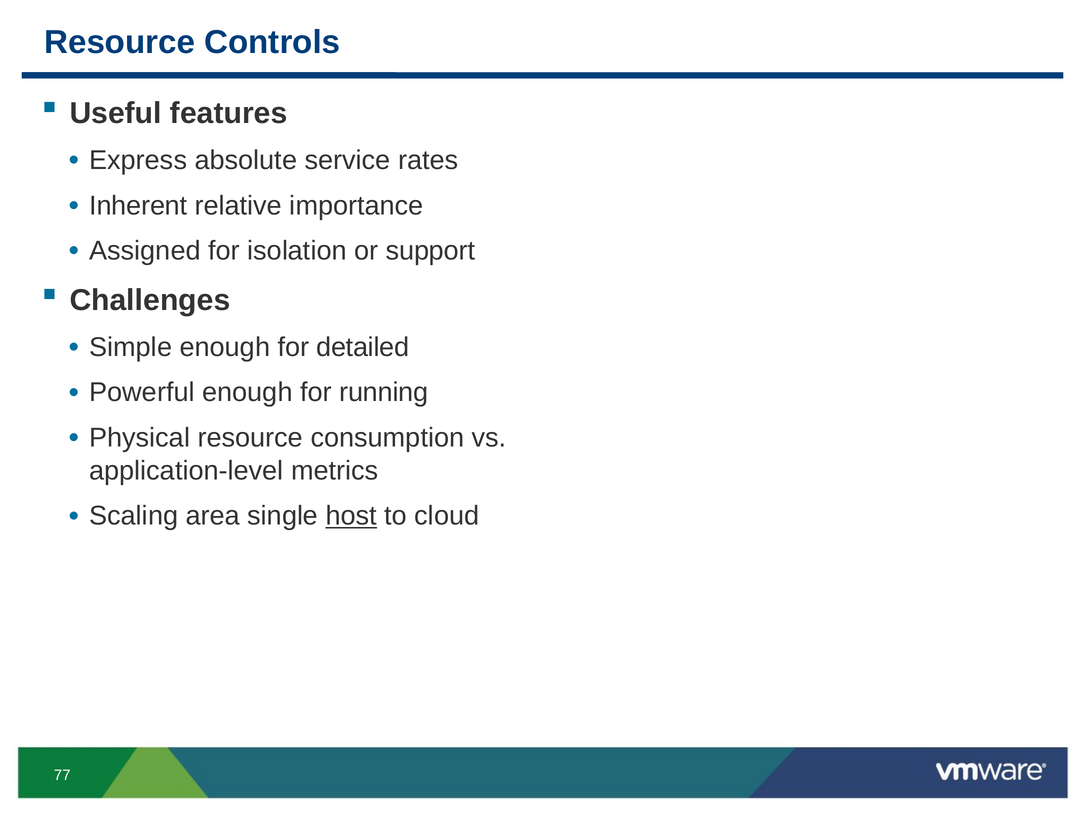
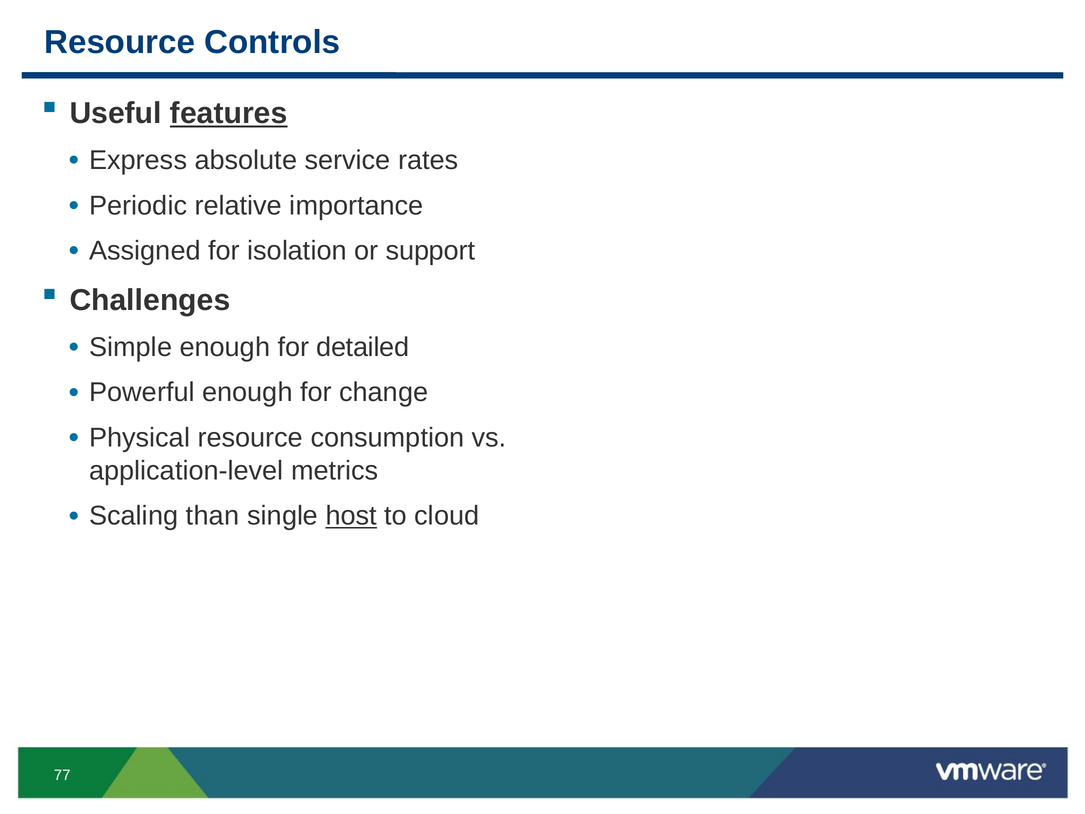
features underline: none -> present
Inherent: Inherent -> Periodic
running: running -> change
area: area -> than
